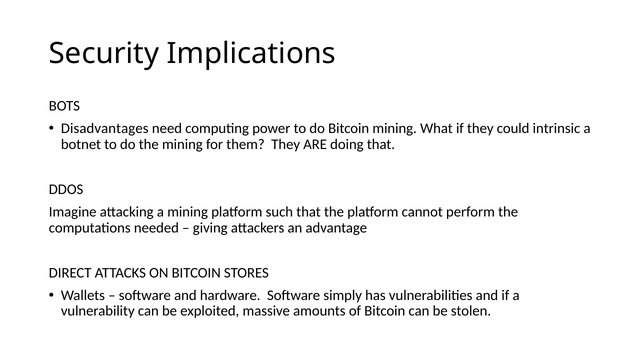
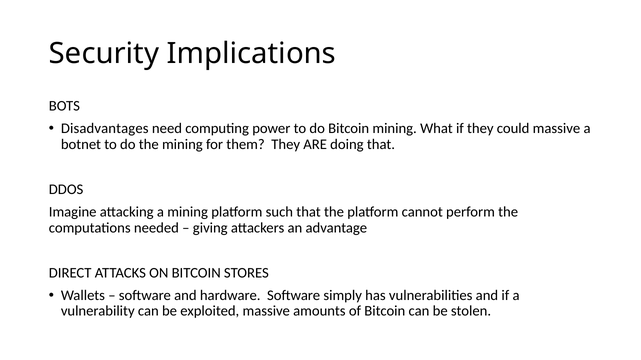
could intrinsic: intrinsic -> massive
